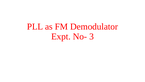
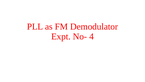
3: 3 -> 4
